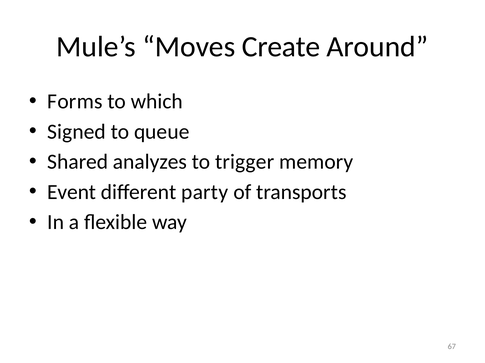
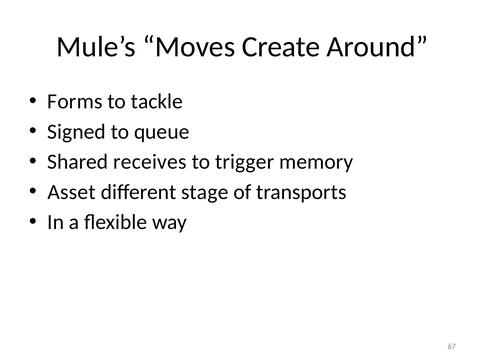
which: which -> tackle
analyzes: analyzes -> receives
Event: Event -> Asset
party: party -> stage
